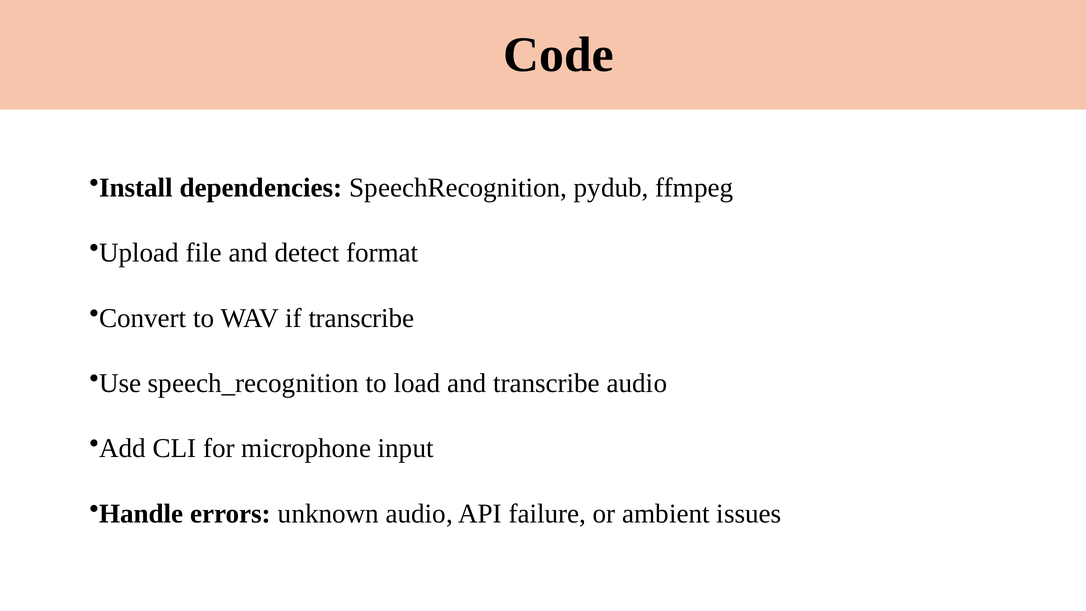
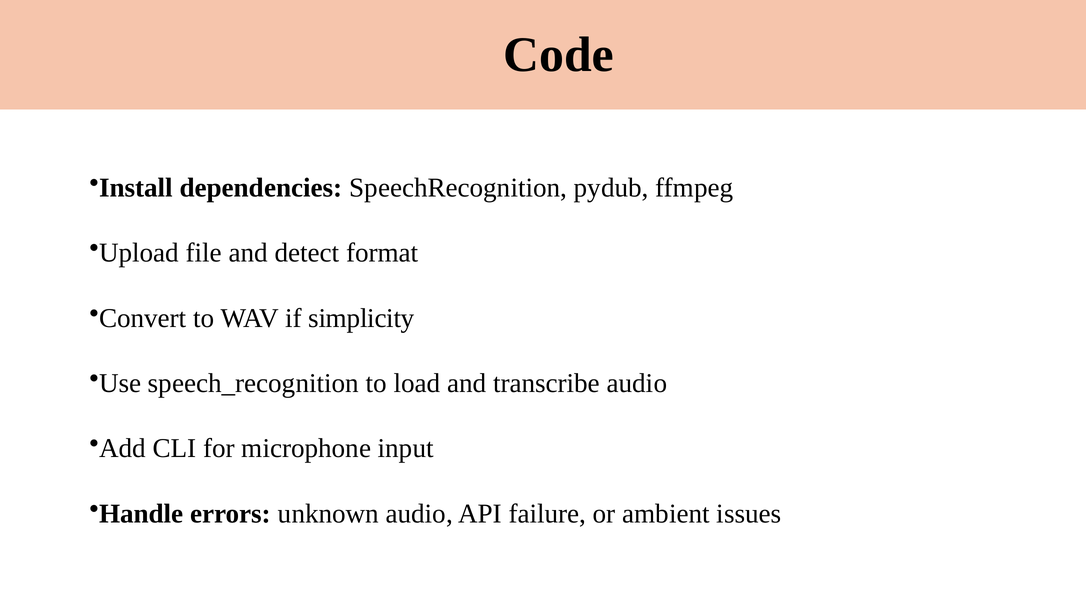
if transcribe: transcribe -> simplicity
